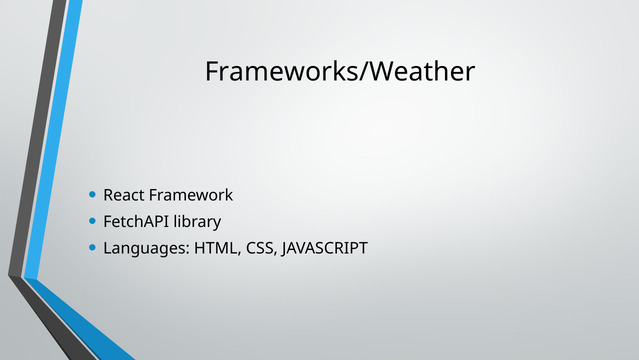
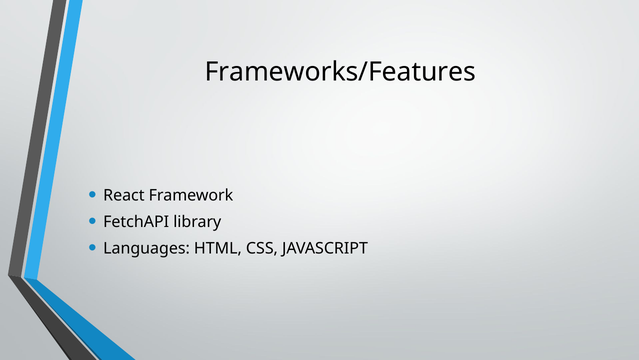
Frameworks/Weather: Frameworks/Weather -> Frameworks/Features
